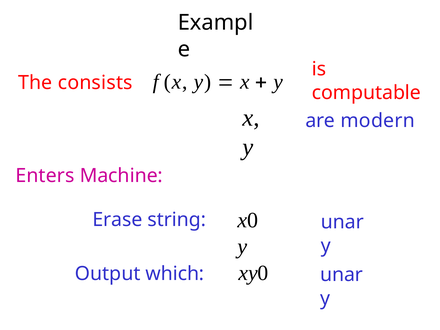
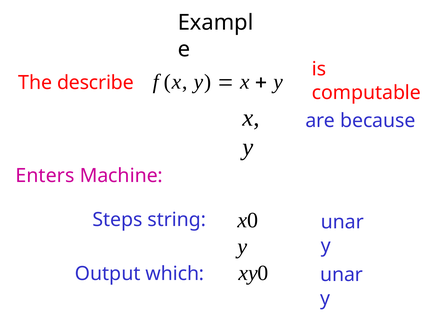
consists: consists -> describe
modern: modern -> because
Erase: Erase -> Steps
